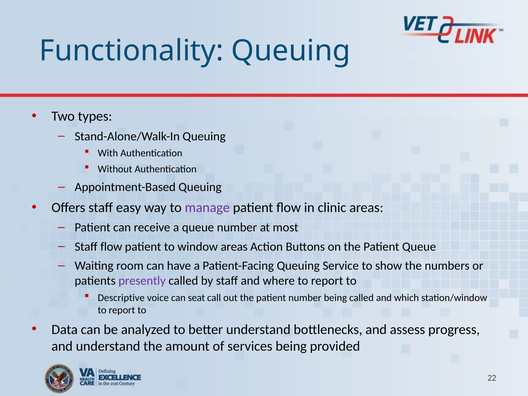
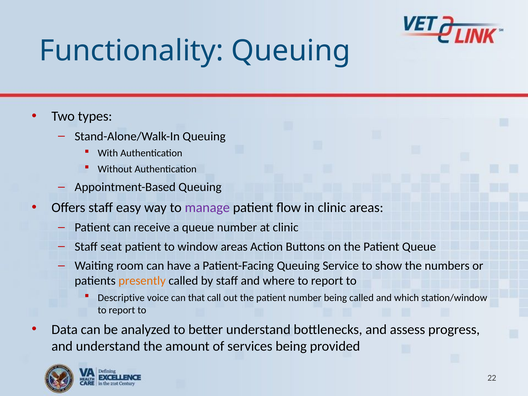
at most: most -> clinic
Staff flow: flow -> seat
presently colour: purple -> orange
seat: seat -> that
